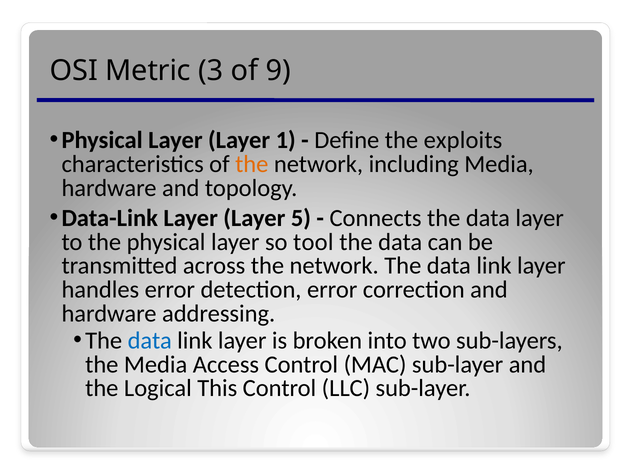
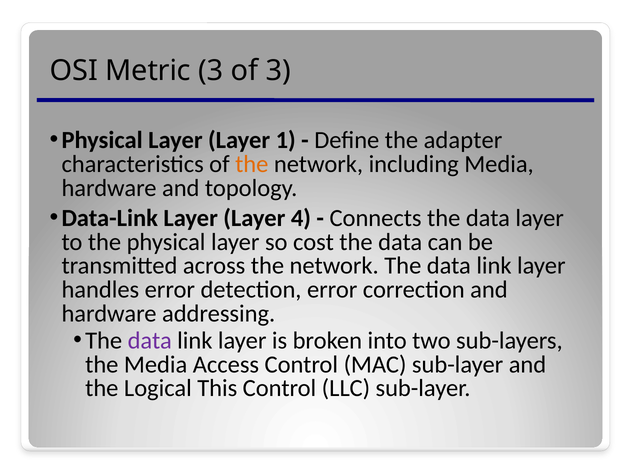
of 9: 9 -> 3
exploits: exploits -> adapter
5: 5 -> 4
tool: tool -> cost
data at (150, 340) colour: blue -> purple
